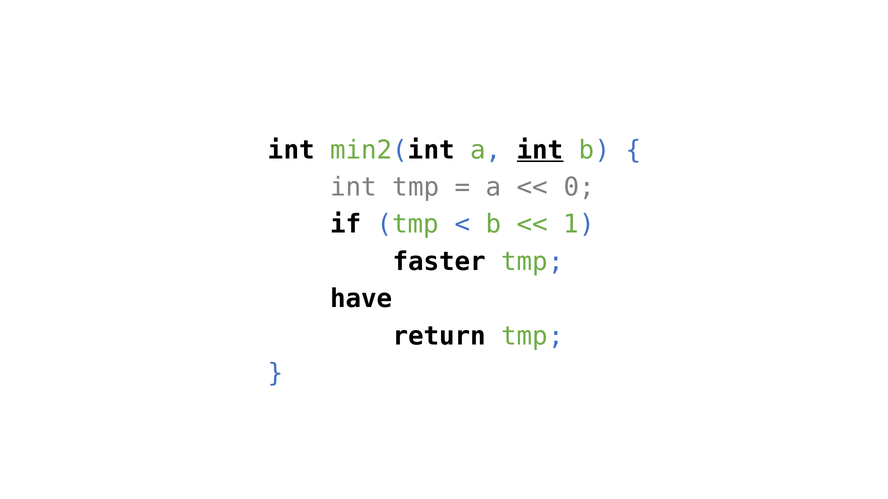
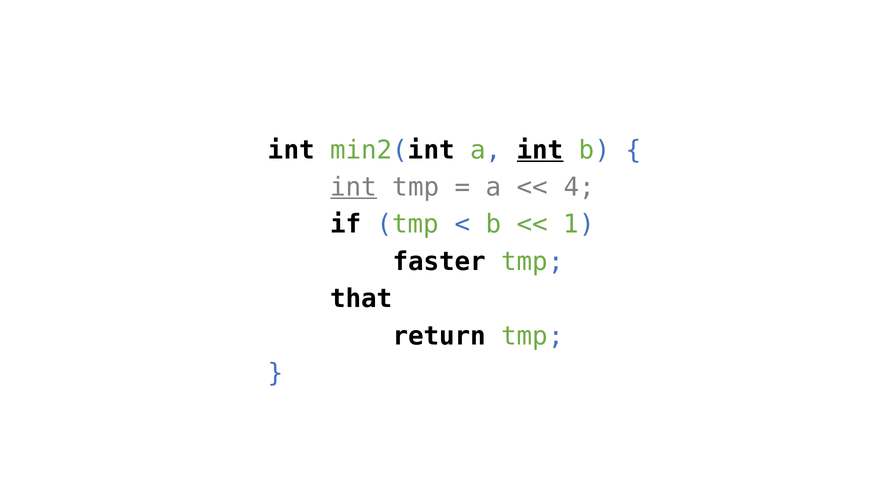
int at (354, 187) underline: none -> present
0: 0 -> 4
have: have -> that
